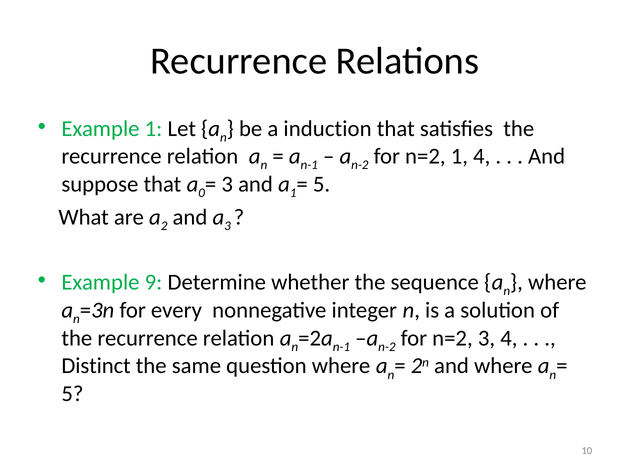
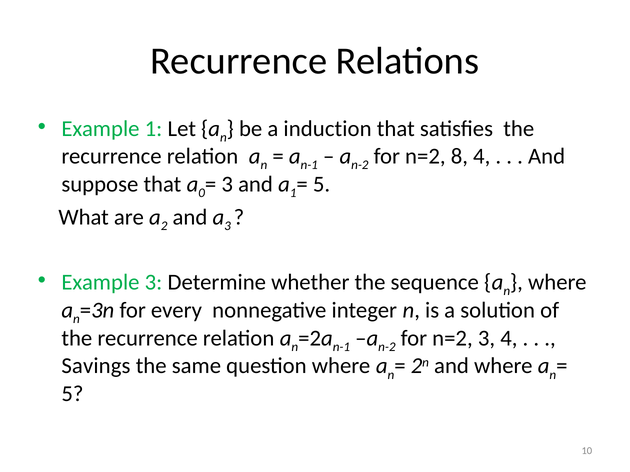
n=2 1: 1 -> 8
Example 9: 9 -> 3
Distinct: Distinct -> Savings
